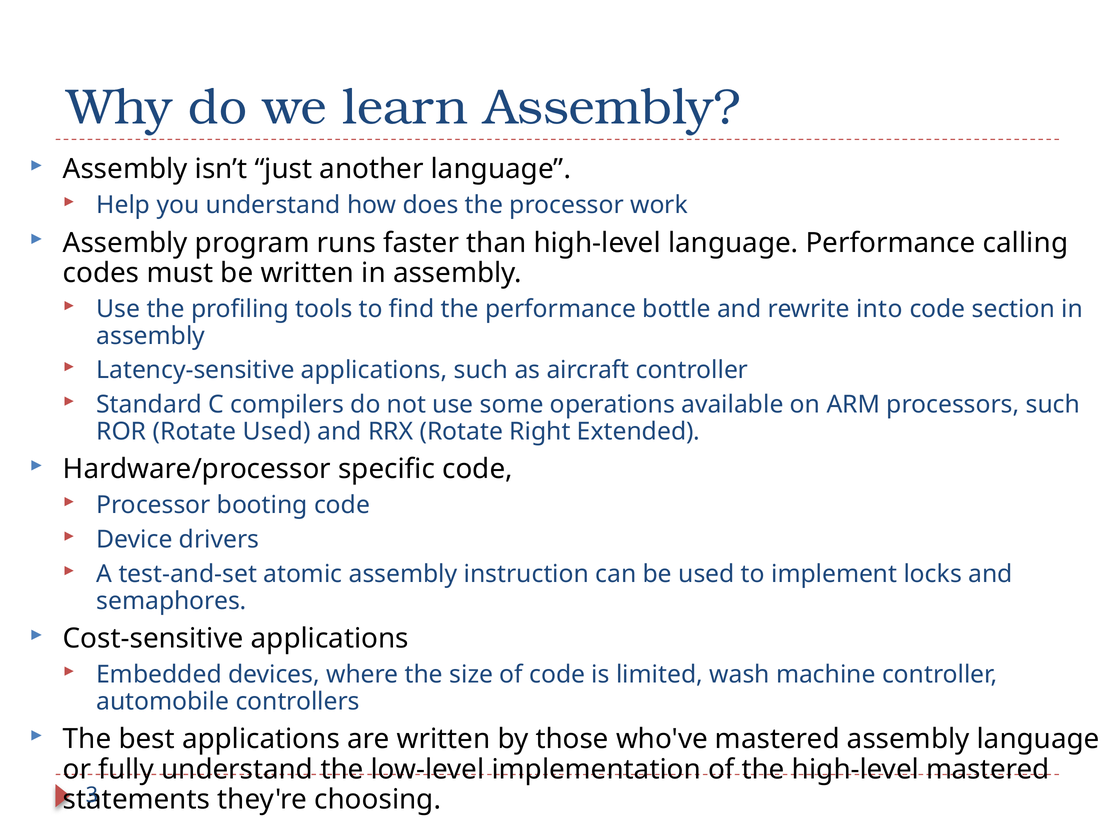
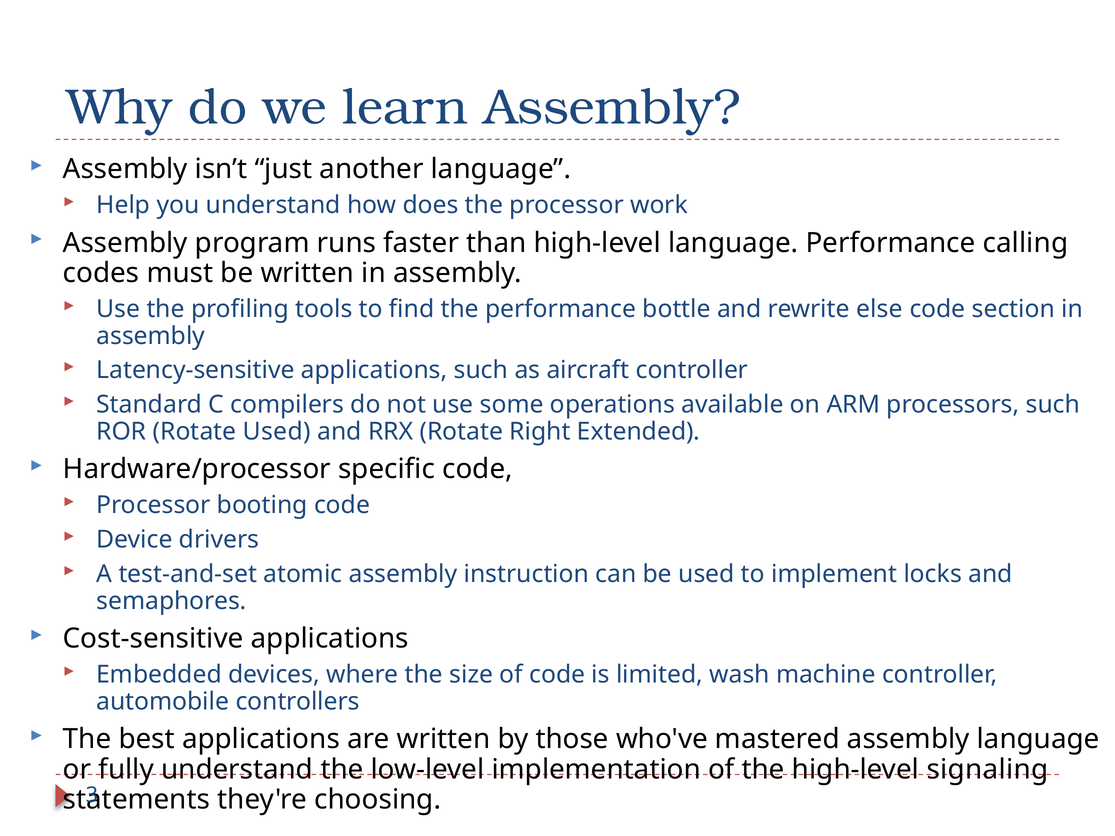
into: into -> else
high-level mastered: mastered -> signaling
